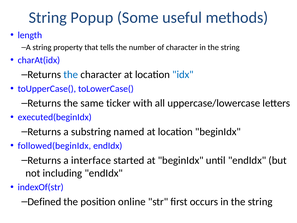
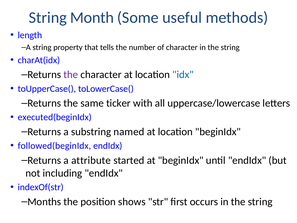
Popup: Popup -> Month
the at (71, 75) colour: blue -> purple
interface: interface -> attribute
Defined: Defined -> Months
online: online -> shows
